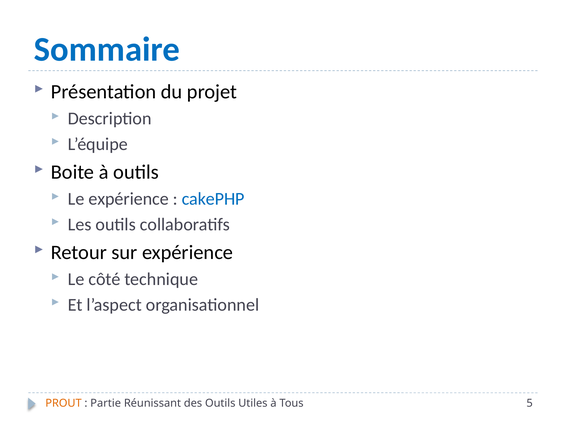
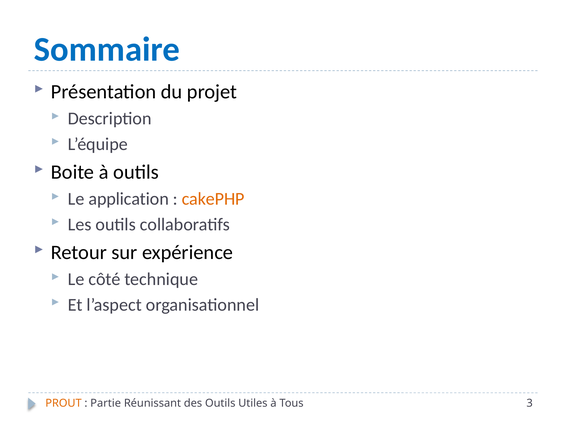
Le expérience: expérience -> application
cakePHP colour: blue -> orange
5: 5 -> 3
